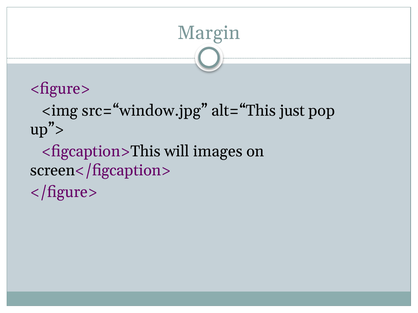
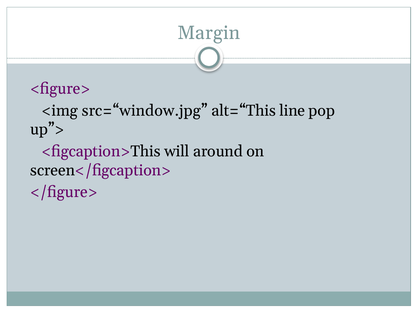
just: just -> line
images: images -> around
